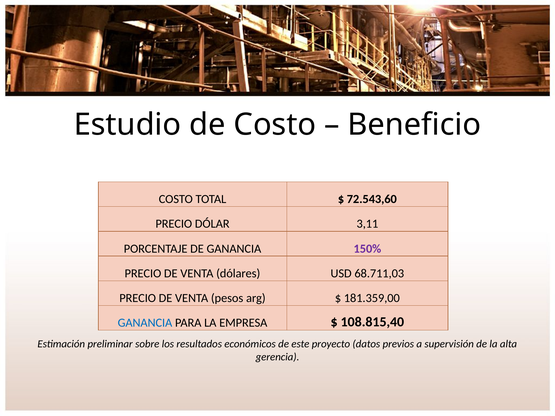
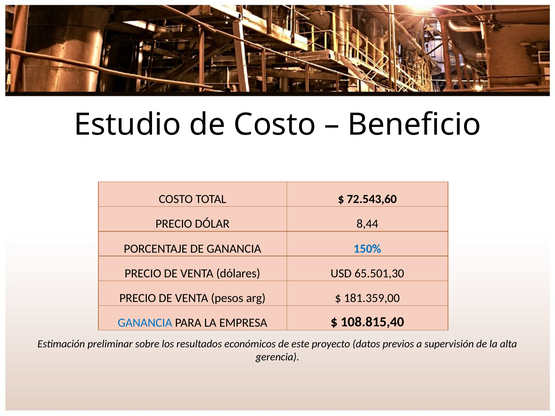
3,11: 3,11 -> 8,44
150% colour: purple -> blue
68.711,03: 68.711,03 -> 65.501,30
